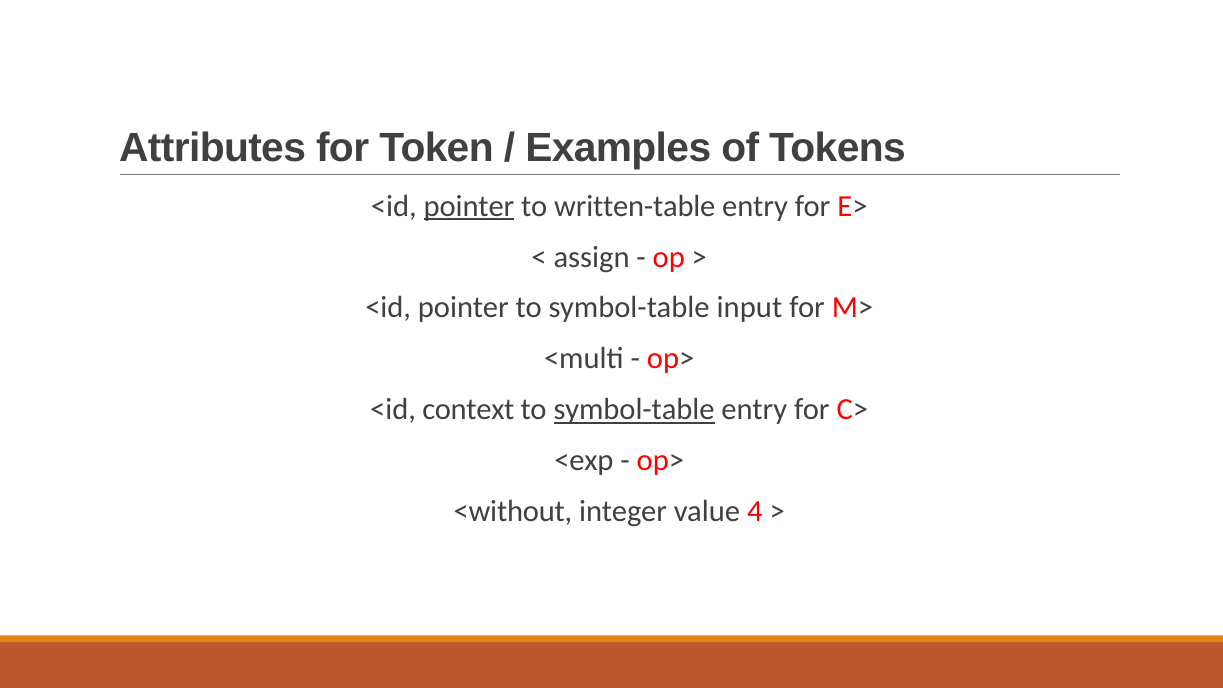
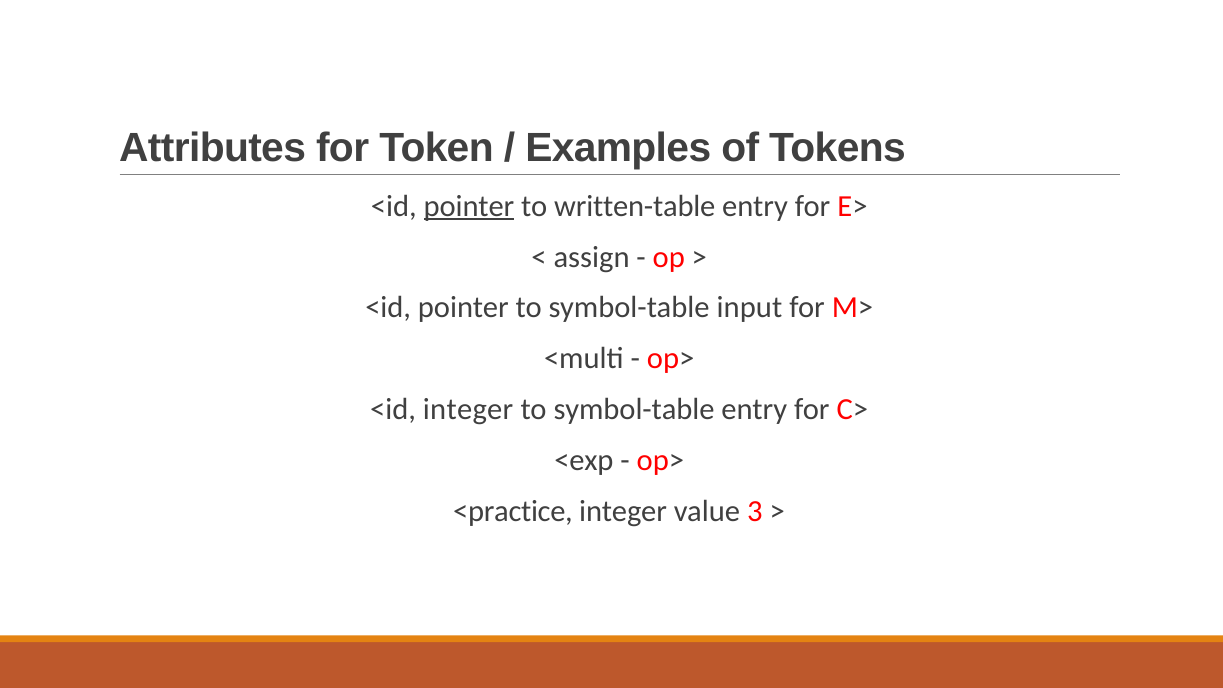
<id context: context -> integer
symbol-table at (634, 409) underline: present -> none
<without: <without -> <practice
4: 4 -> 3
